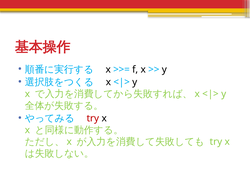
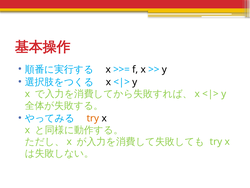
try at (93, 118) colour: red -> orange
